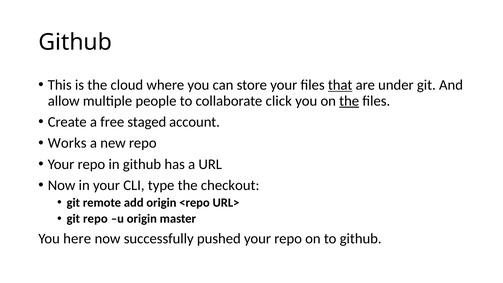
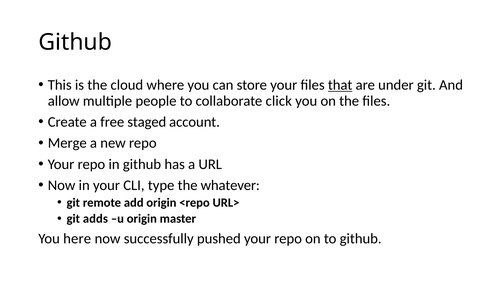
the at (349, 101) underline: present -> none
Works: Works -> Merge
checkout: checkout -> whatever
git repo: repo -> adds
